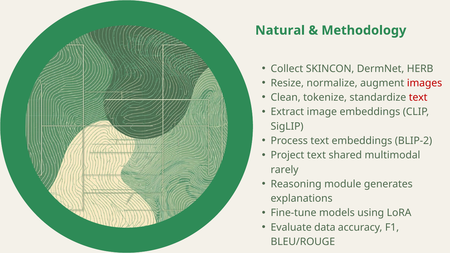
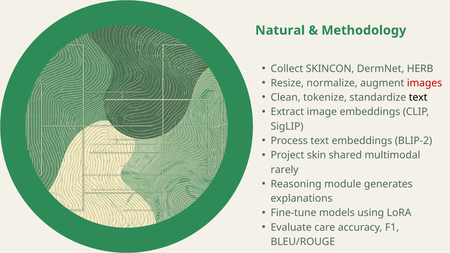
text at (418, 98) colour: red -> black
Project text: text -> skin
data: data -> care
